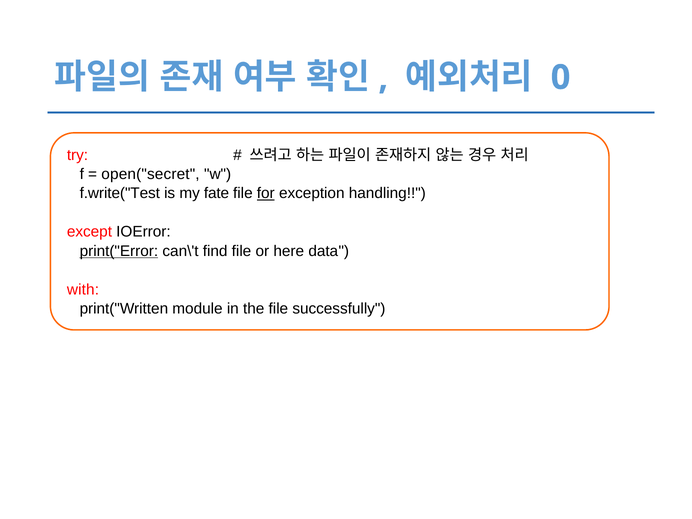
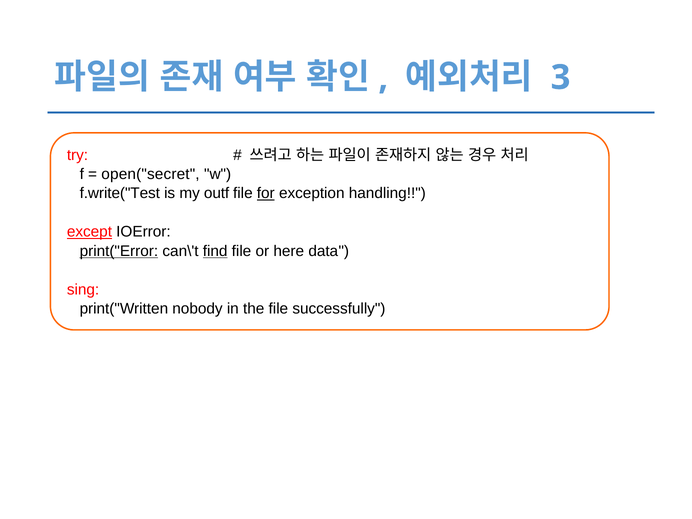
0: 0 -> 3
fate: fate -> outf
except underline: none -> present
find underline: none -> present
with: with -> sing
module: module -> nobody
